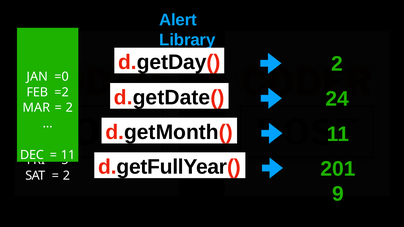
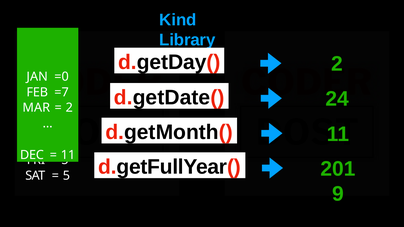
Alert: Alert -> Kind
=2: =2 -> =7
2 at (66, 176): 2 -> 5
